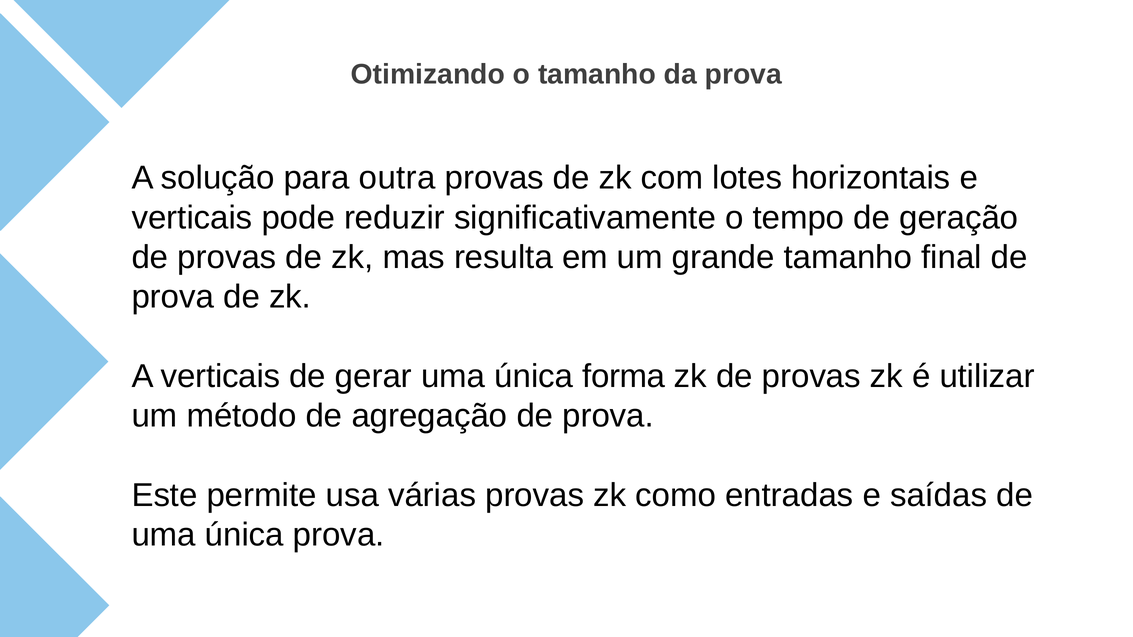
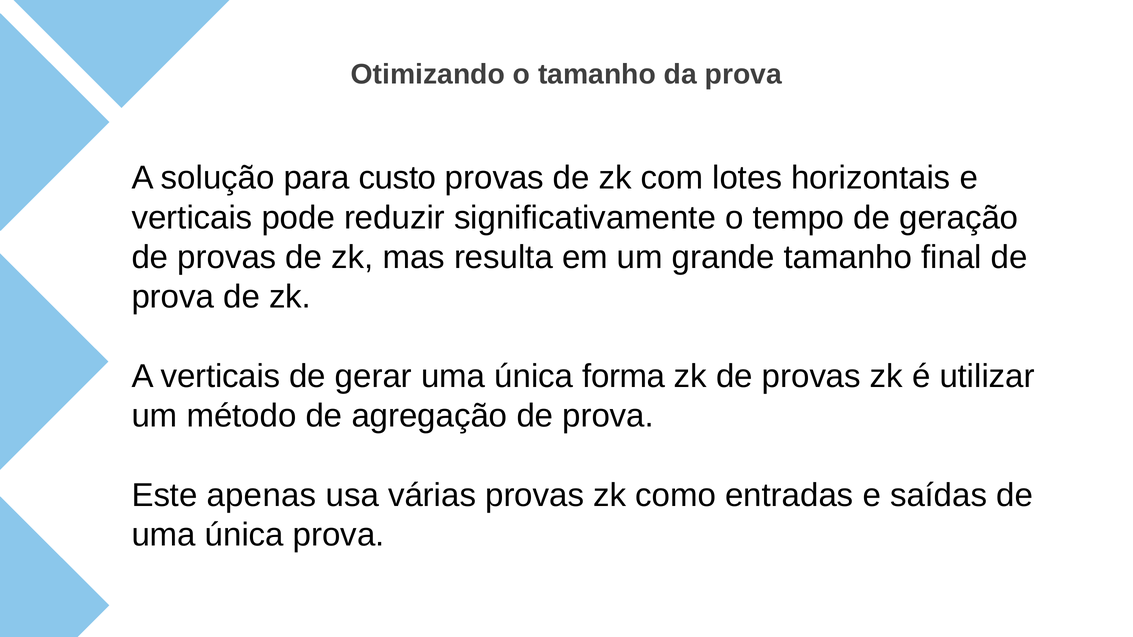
outra: outra -> custo
permite: permite -> apenas
